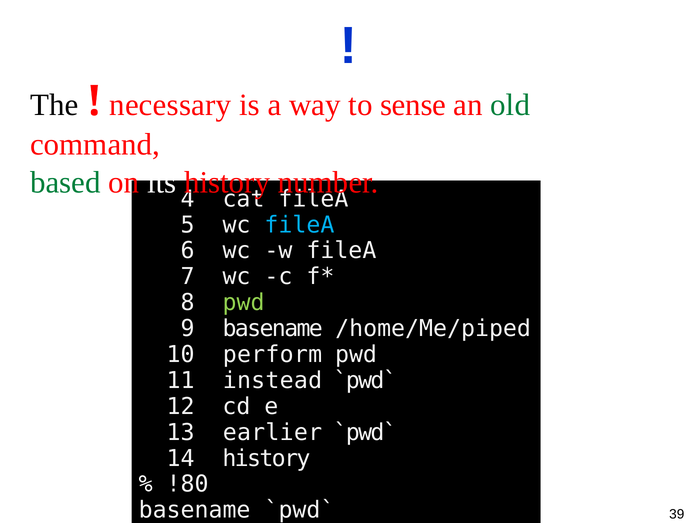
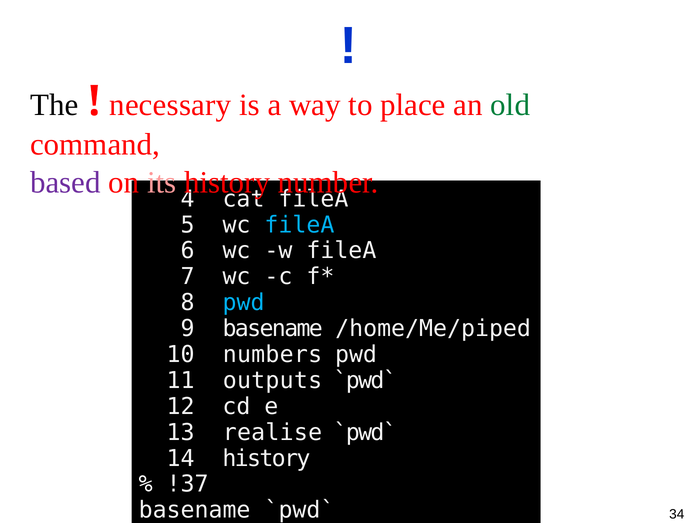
sense: sense -> place
based colour: green -> purple
its colour: white -> pink
pwd at (244, 303) colour: light green -> light blue
perform: perform -> numbers
instead: instead -> outputs
earlier: earlier -> realise
!80: !80 -> !37
39: 39 -> 34
